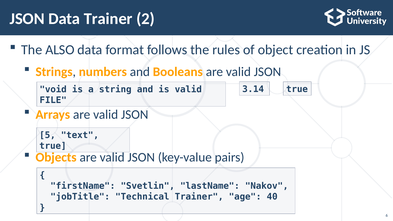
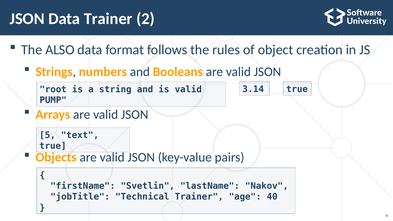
void: void -> root
FILE: FILE -> PUMP
